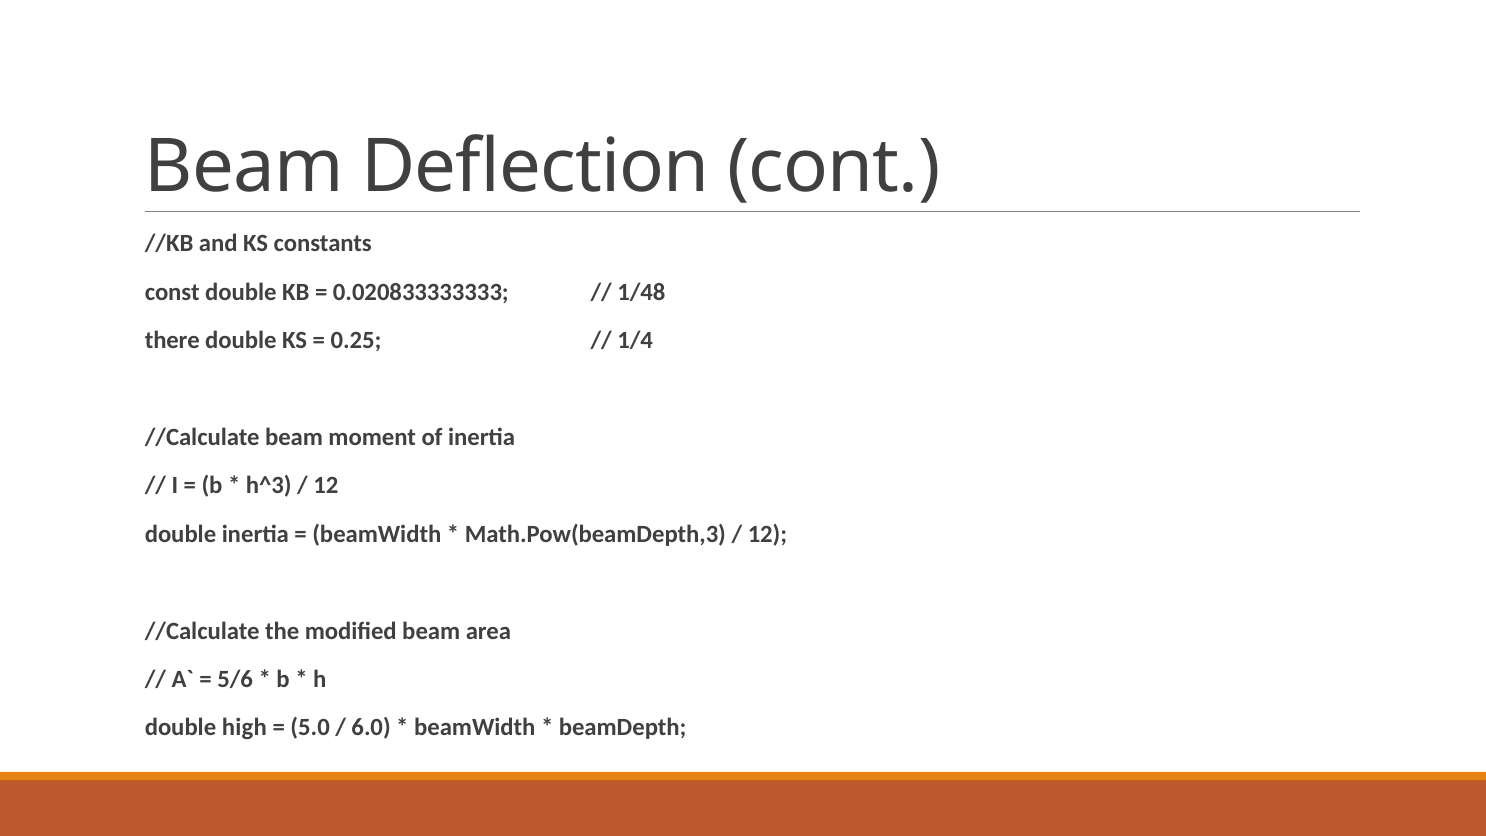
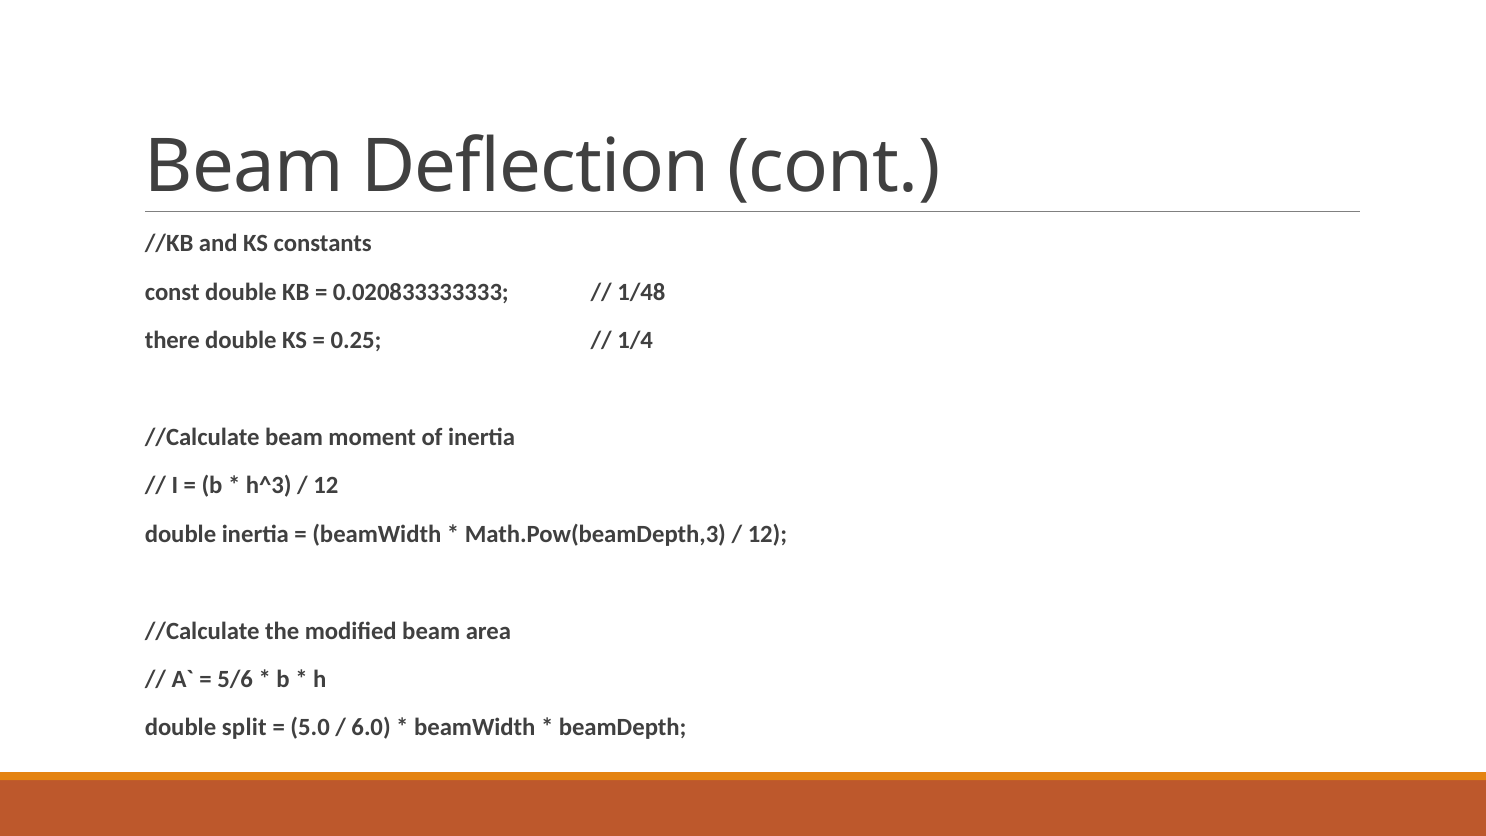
high: high -> split
